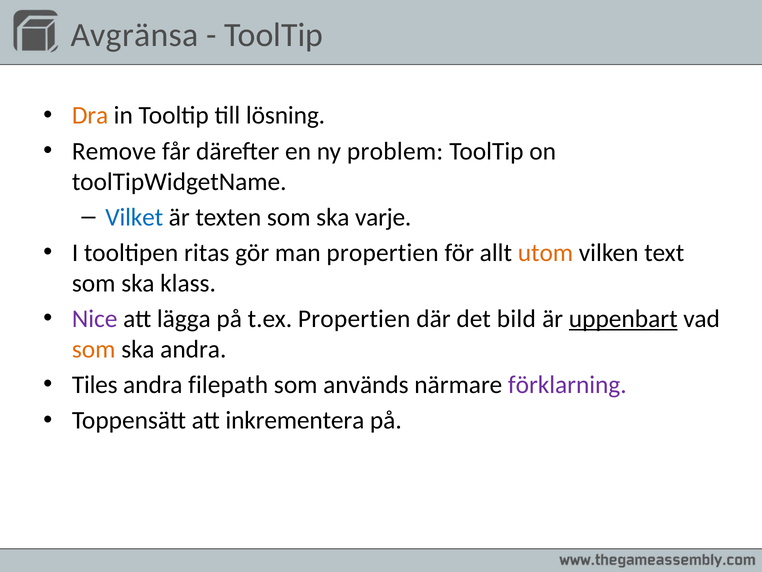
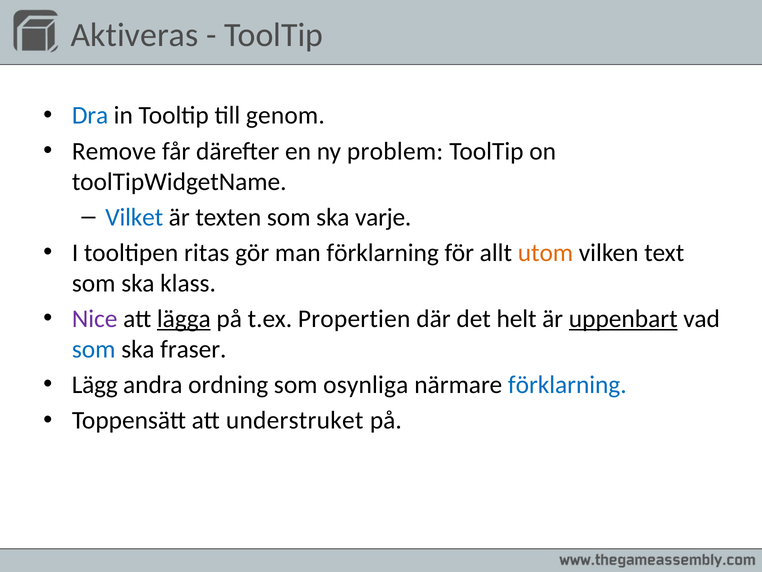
Avgränsa: Avgränsa -> Aktiveras
Dra colour: orange -> blue
lösning: lösning -> genom
man propertien: propertien -> förklarning
lägga underline: none -> present
bild: bild -> helt
som at (94, 349) colour: orange -> blue
ska andra: andra -> fraser
Tiles: Tiles -> Lägg
filepath: filepath -> ordning
används: används -> osynliga
förklarning at (567, 385) colour: purple -> blue
inkrementera: inkrementera -> understruket
